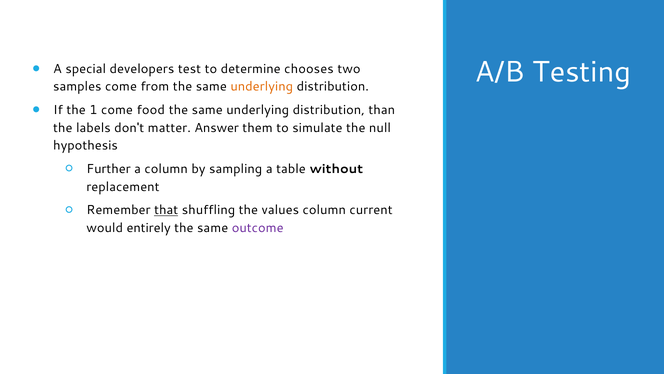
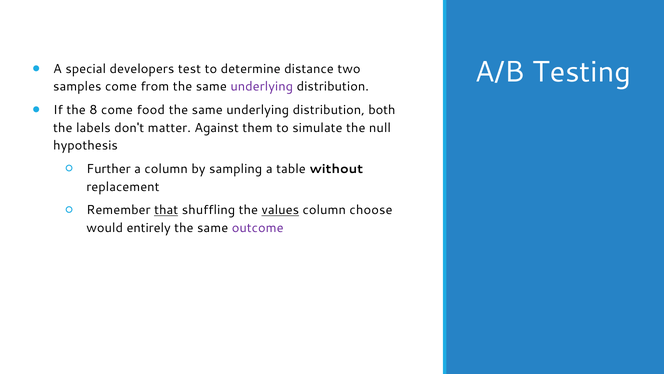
chooses: chooses -> distance
underlying at (262, 86) colour: orange -> purple
1: 1 -> 8
than: than -> both
Answer: Answer -> Against
values underline: none -> present
current: current -> choose
